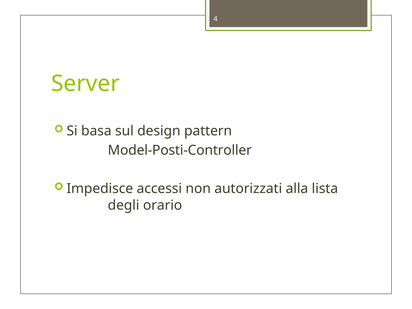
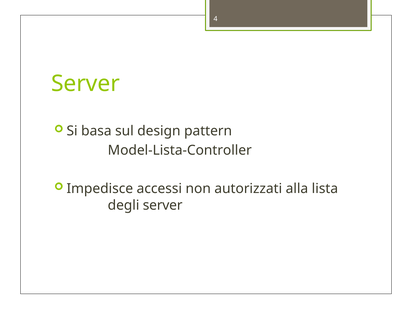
Model-Posti-Controller: Model-Posti-Controller -> Model-Lista-Controller
degli orario: orario -> server
